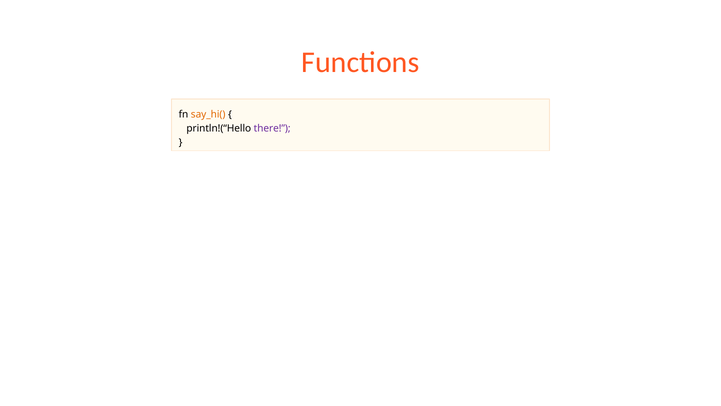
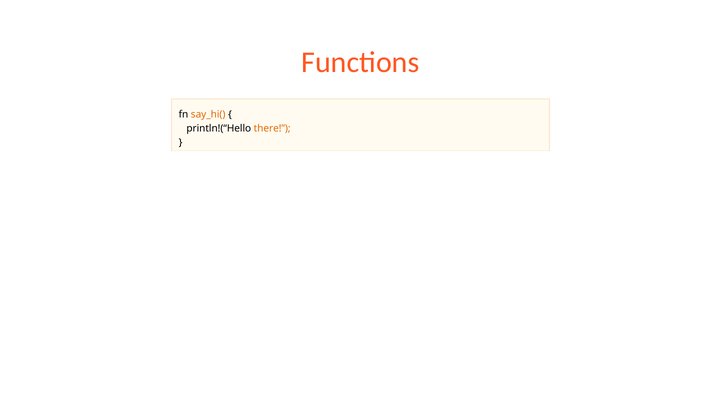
there colour: purple -> orange
